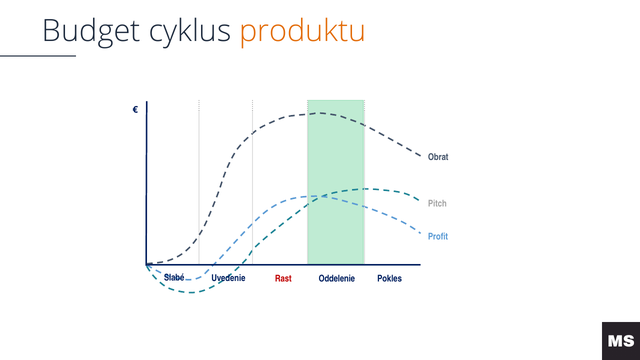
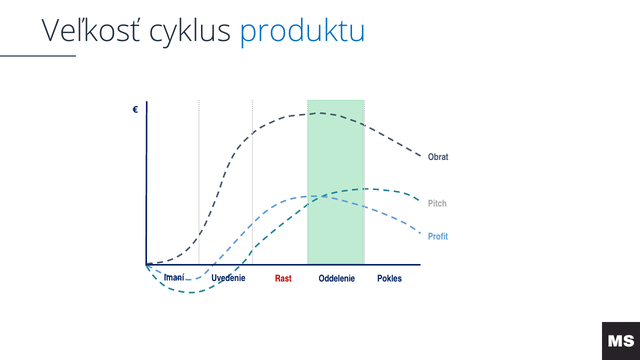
Budget: Budget -> Veľkosť
produktu colour: orange -> blue
Slabé: Slabé -> Imaní
